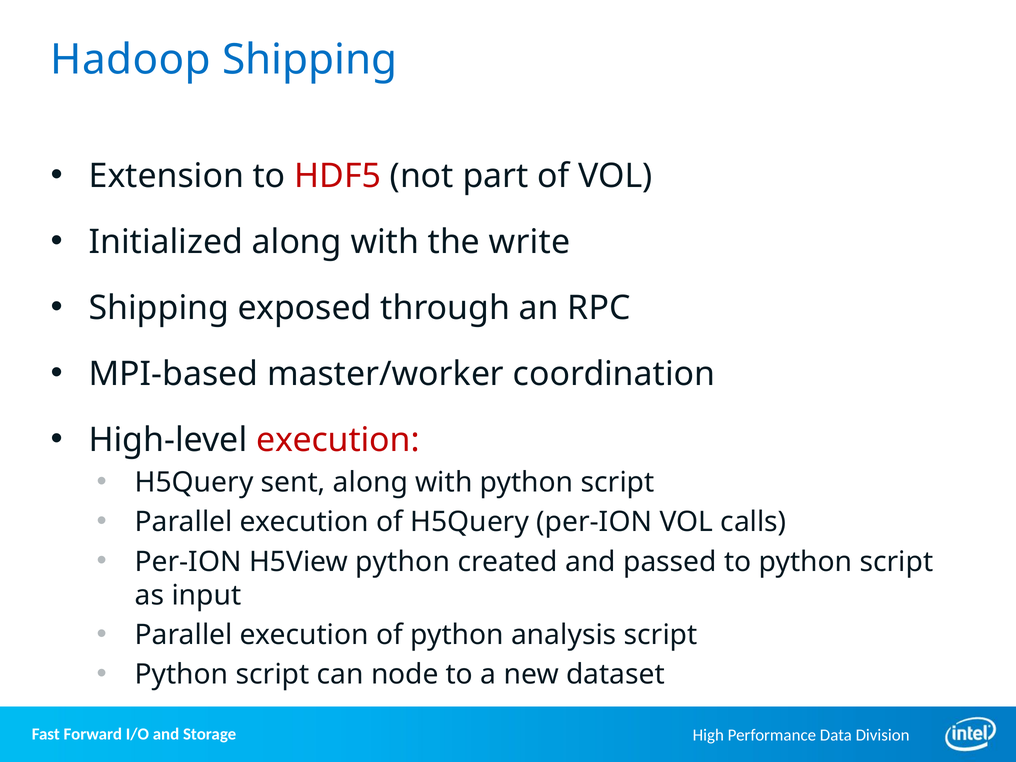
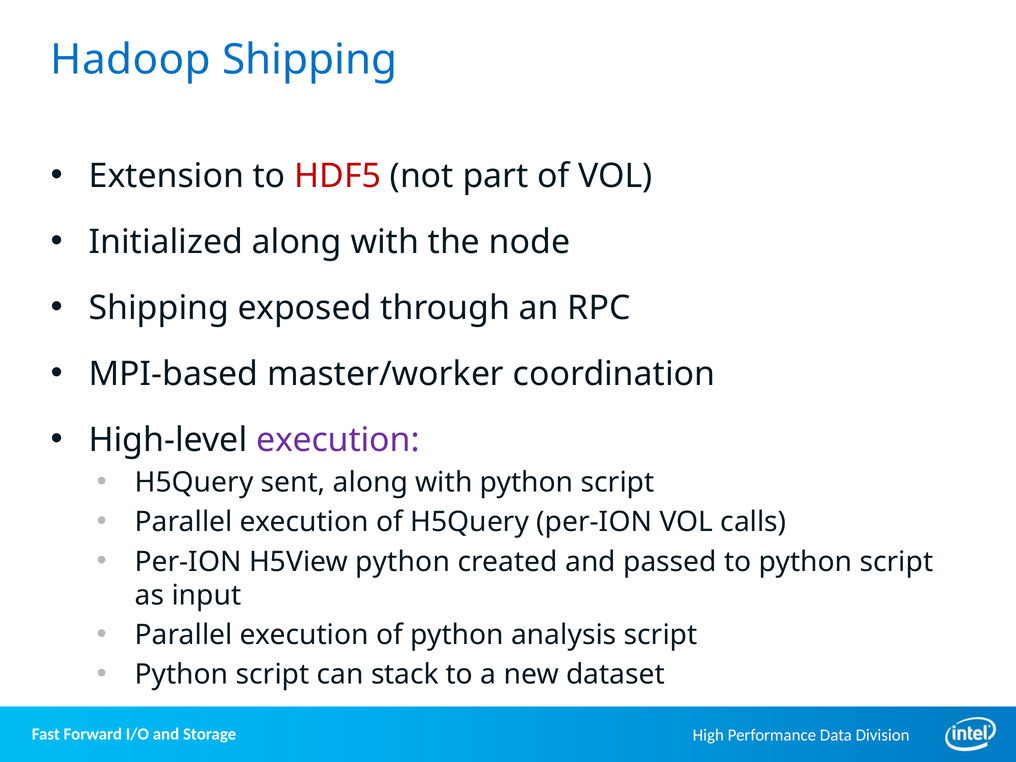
write: write -> node
execution at (338, 440) colour: red -> purple
node: node -> stack
